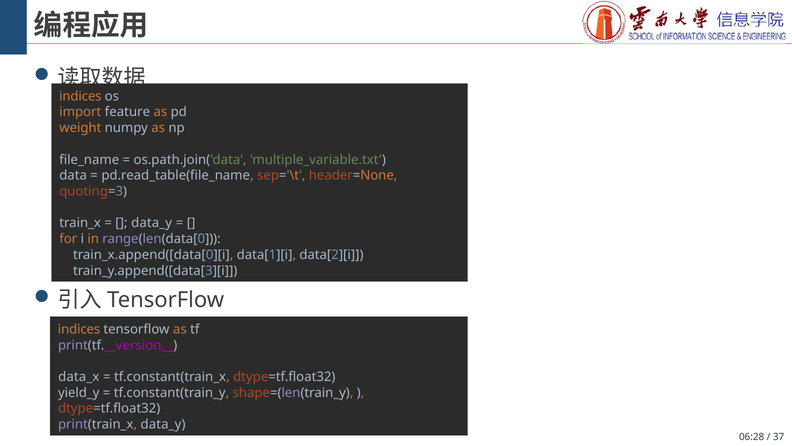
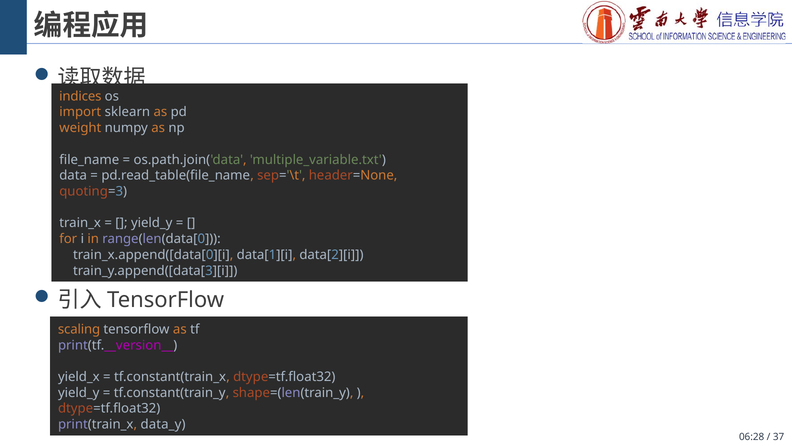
feature: feature -> sklearn
data_y at (152, 223): data_y -> yield_y
indices at (79, 329): indices -> scaling
data_x: data_x -> yield_x
